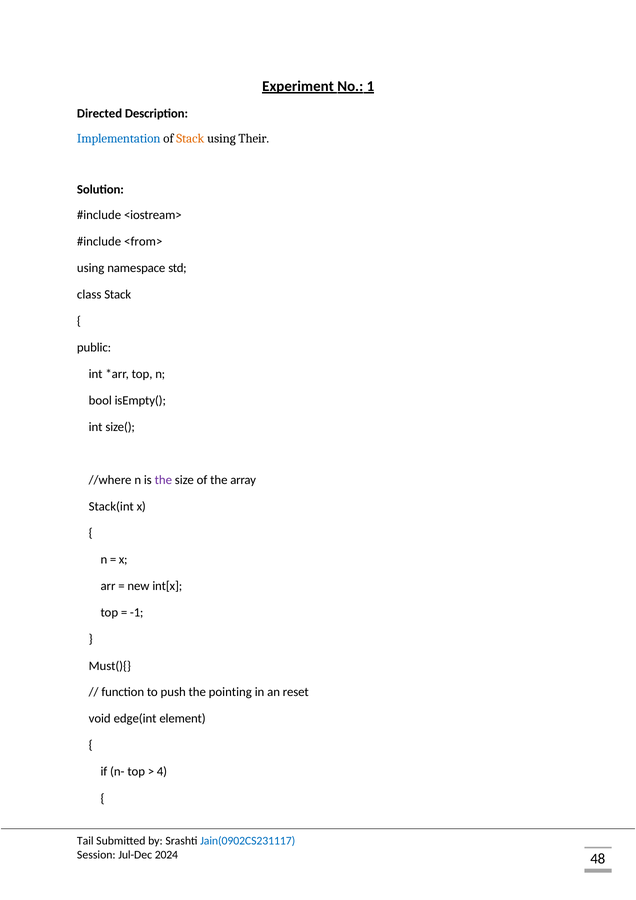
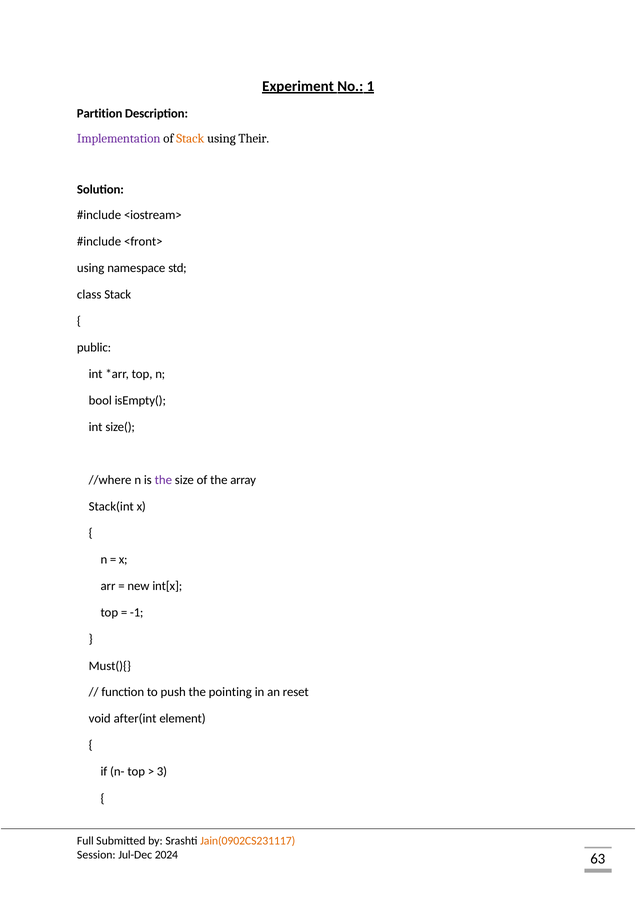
Directed: Directed -> Partition
Implementation colour: blue -> purple
<from>: <from> -> <front>
edge(int: edge(int -> after(int
4: 4 -> 3
Tail: Tail -> Full
Jain(0902CS231117 colour: blue -> orange
48: 48 -> 63
